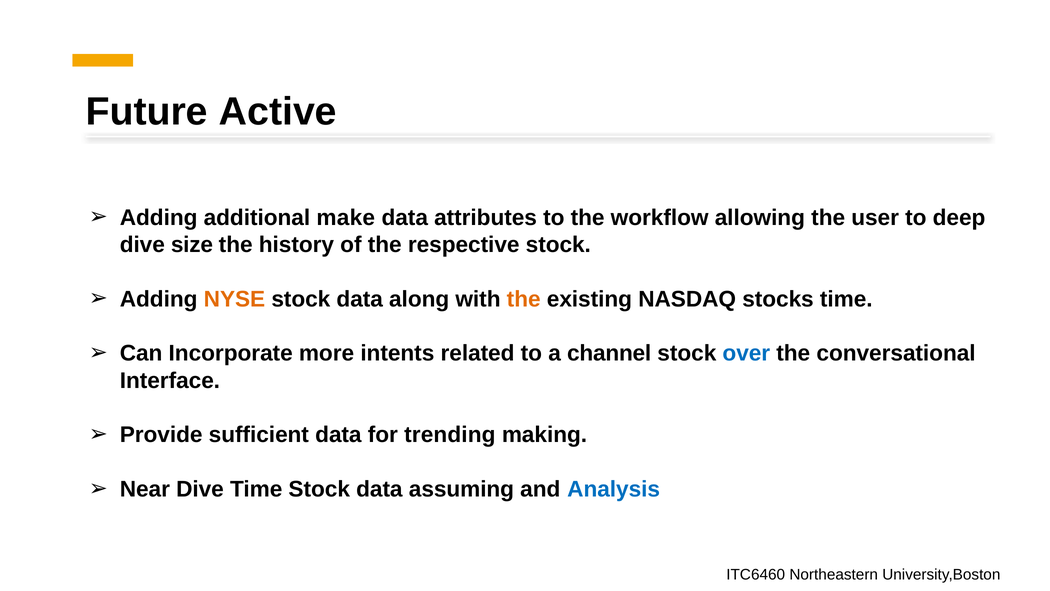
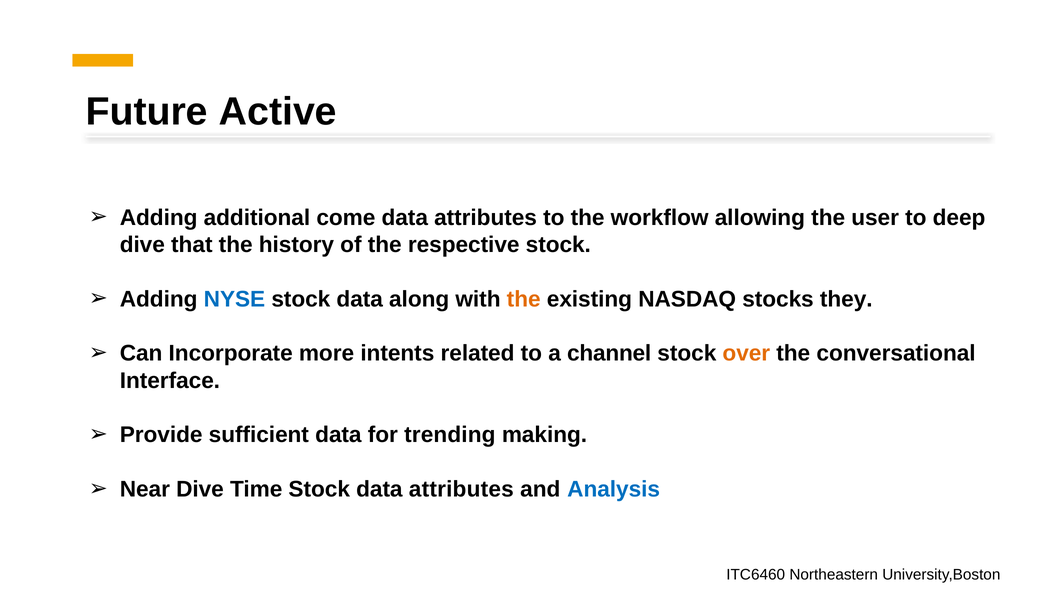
make: make -> come
size: size -> that
NYSE colour: orange -> blue
stocks time: time -> they
over colour: blue -> orange
Stock data assuming: assuming -> attributes
